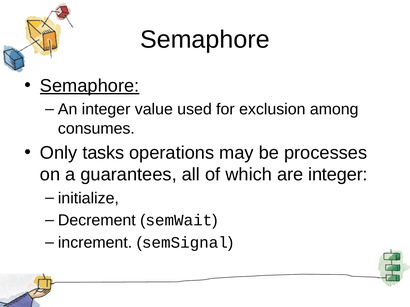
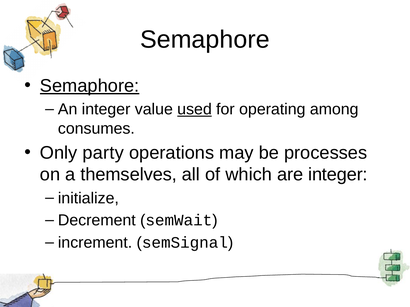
used underline: none -> present
exclusion: exclusion -> operating
tasks: tasks -> party
guarantees: guarantees -> themselves
